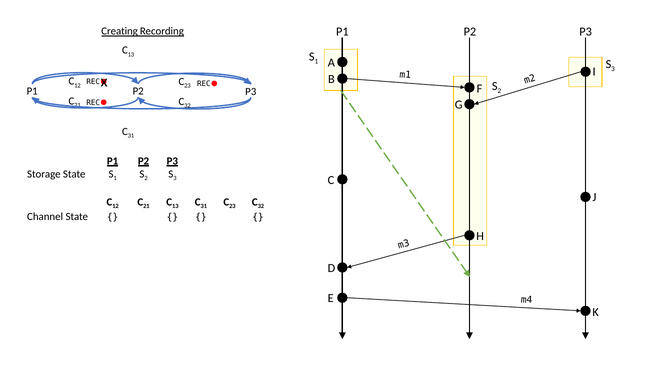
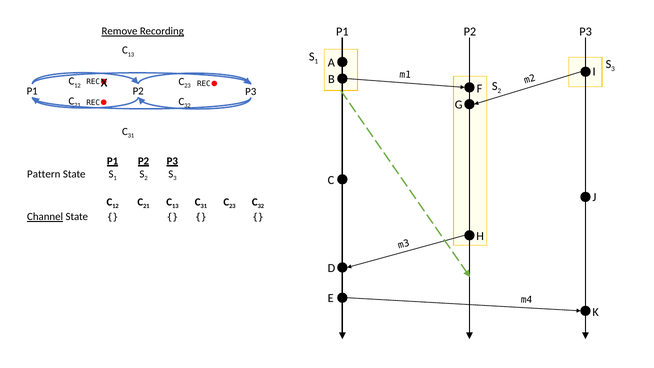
Creating: Creating -> Remove
Storage: Storage -> Pattern
Channel underline: none -> present
